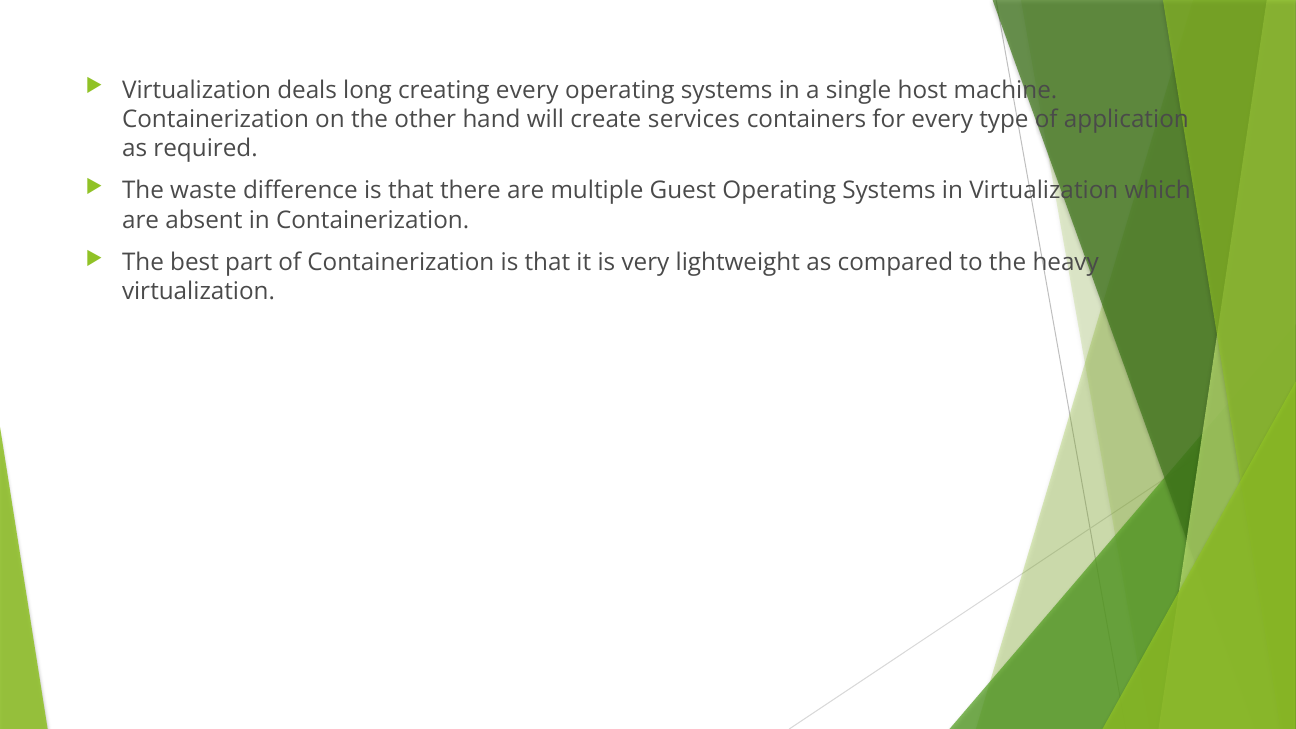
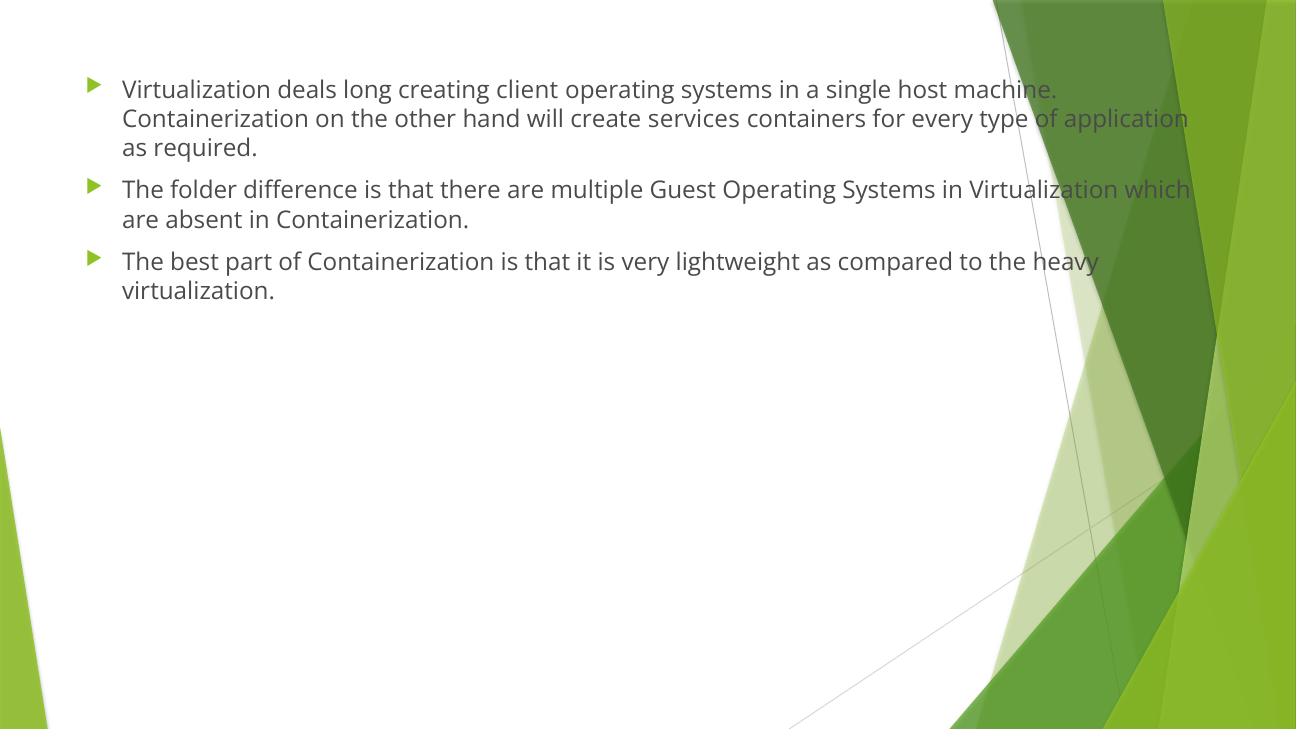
creating every: every -> client
waste: waste -> folder
